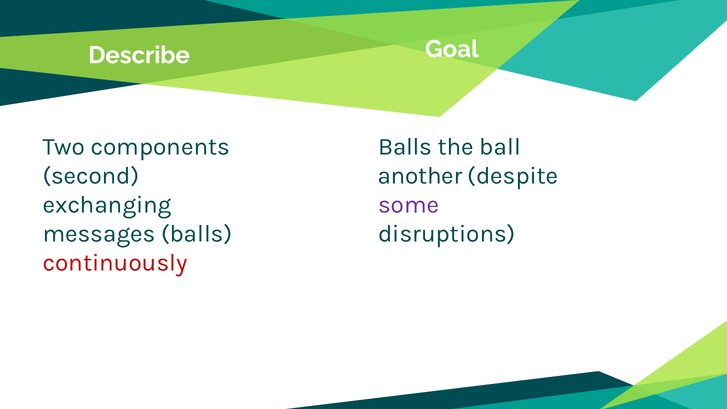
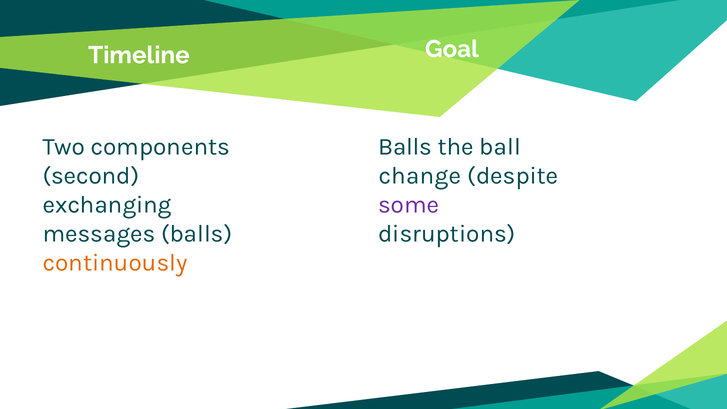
Describe: Describe -> Timeline
another: another -> change
continuously colour: red -> orange
